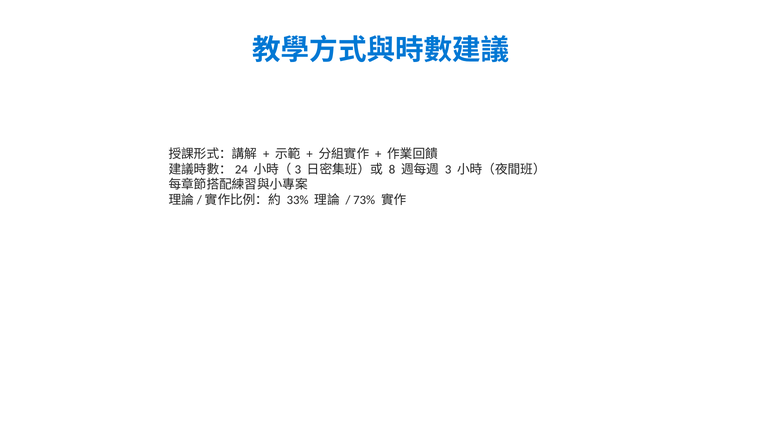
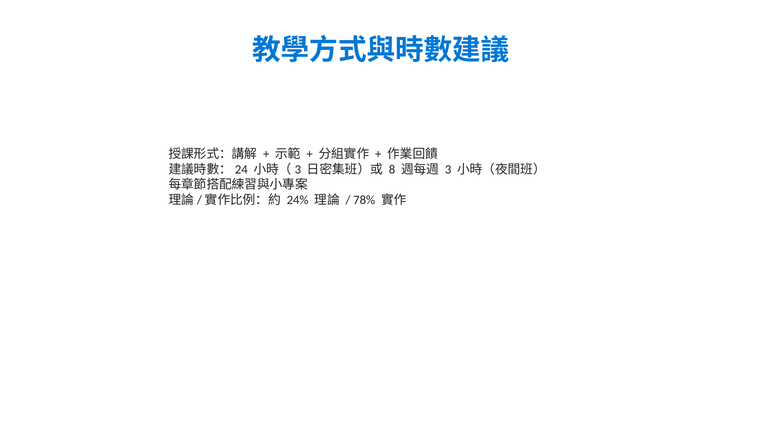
33%: 33% -> 24%
73%: 73% -> 78%
